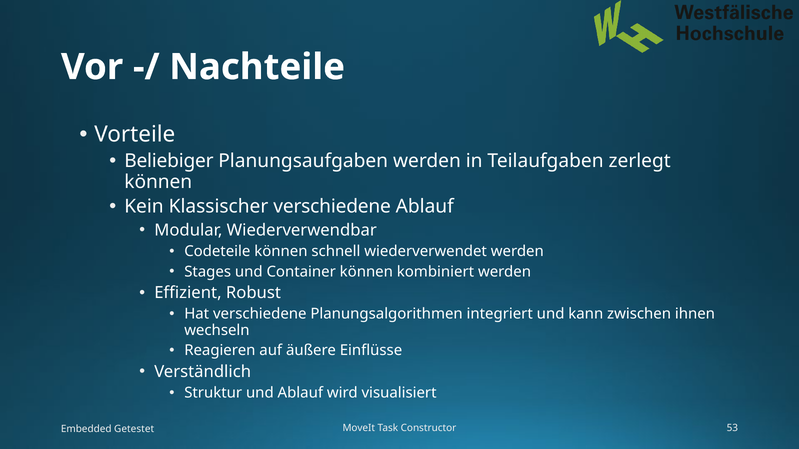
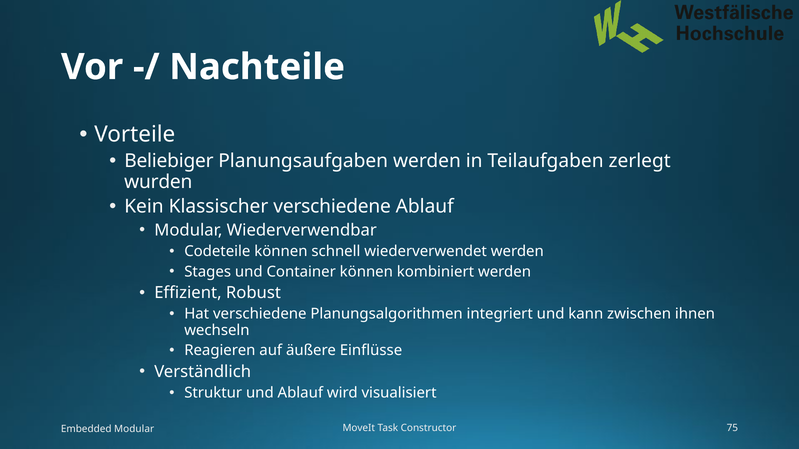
können at (158, 182): können -> wurden
53: 53 -> 75
Embedded Getestet: Getestet -> Modular
